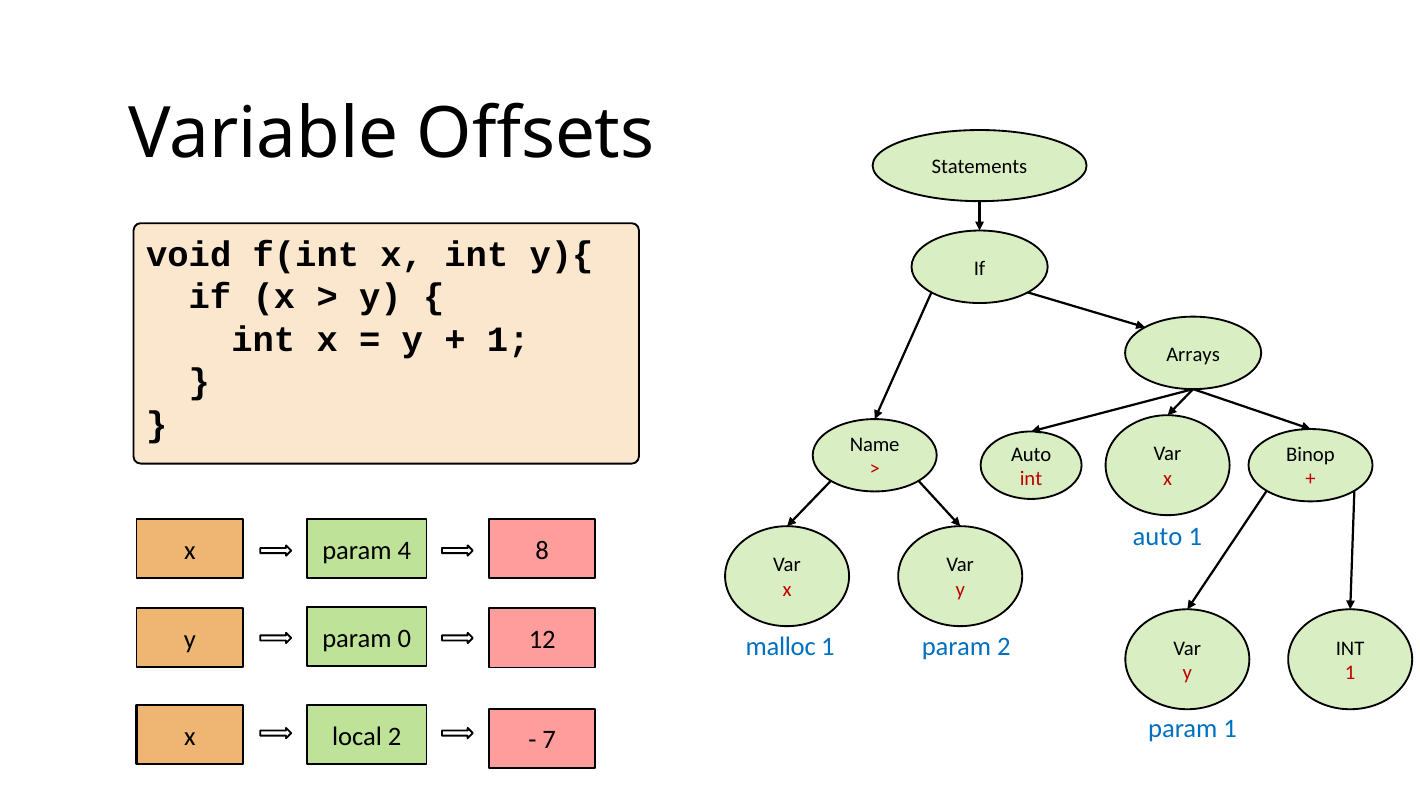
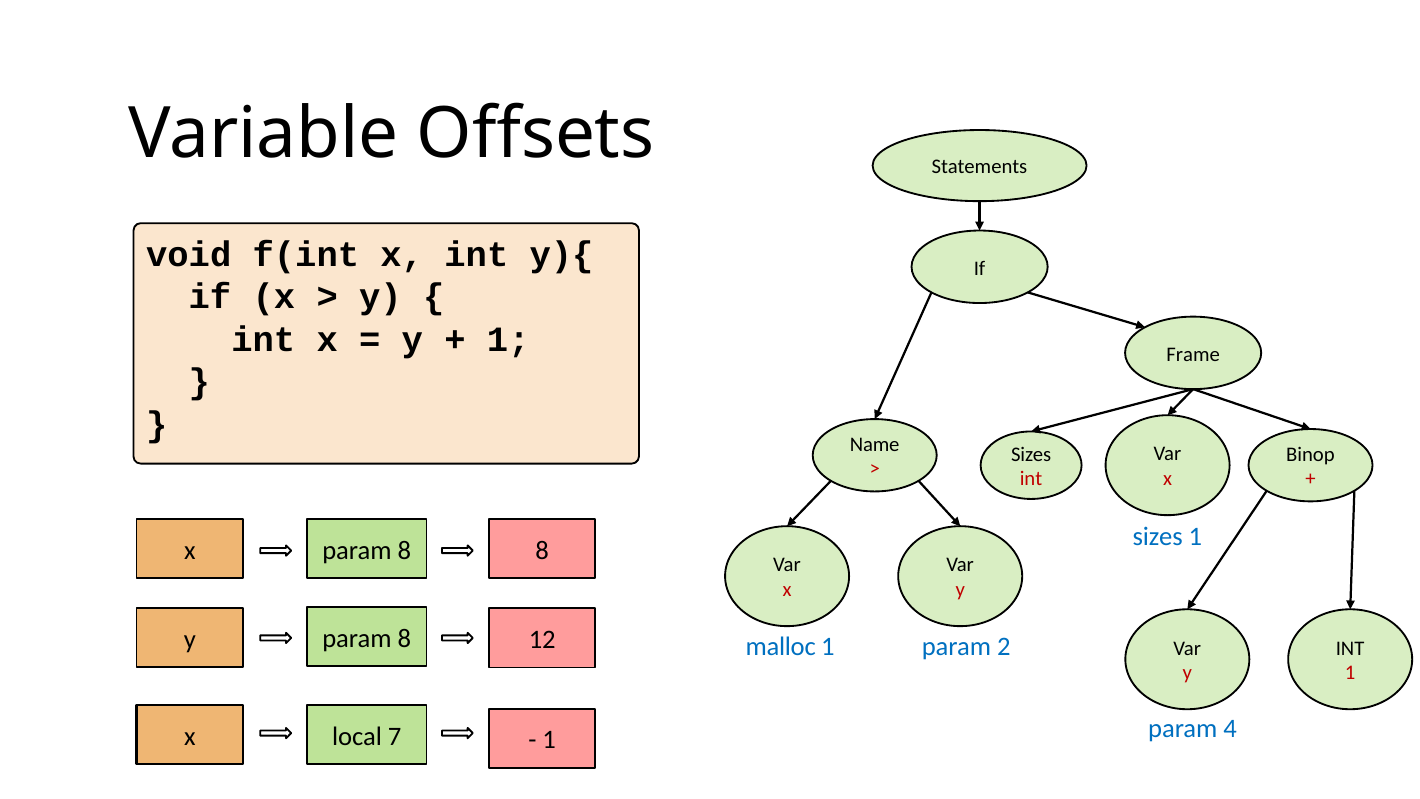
Arrays: Arrays -> Frame
Auto at (1031, 454): Auto -> Sizes
auto at (1158, 537): auto -> sizes
4 at (404, 550): 4 -> 8
0 at (404, 638): 0 -> 8
param 1: 1 -> 4
local 2: 2 -> 7
7 at (549, 740): 7 -> 1
